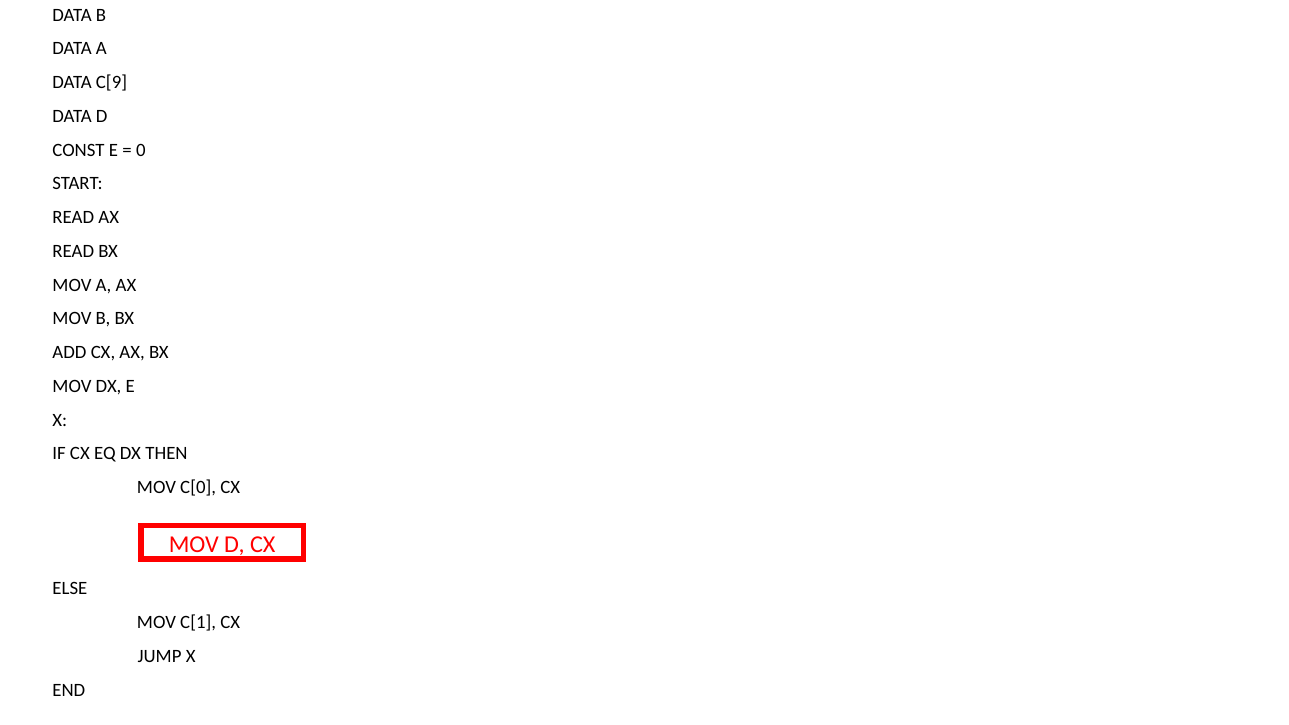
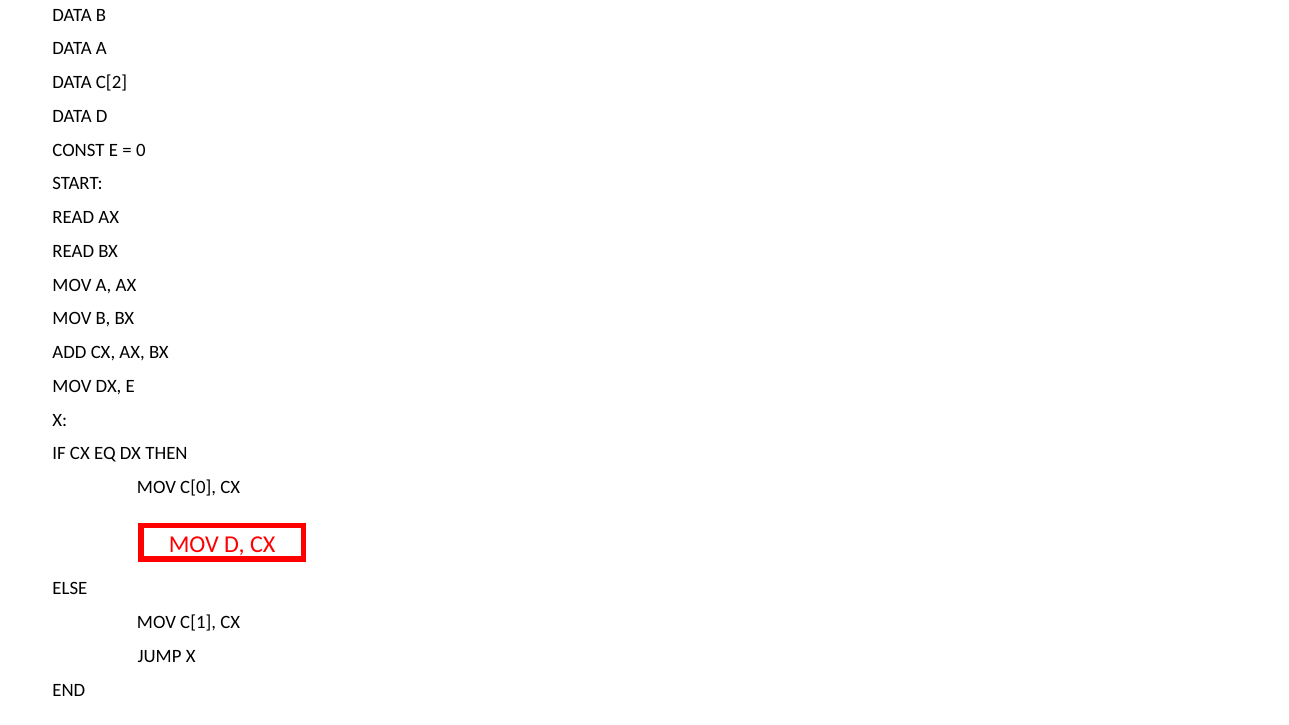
C[9: C[9 -> C[2
